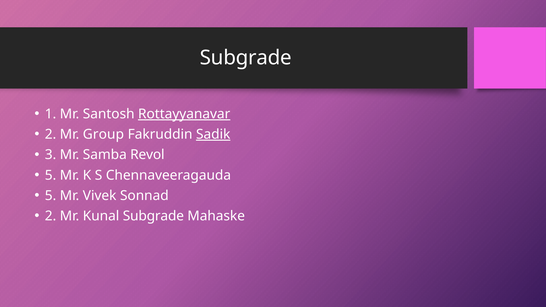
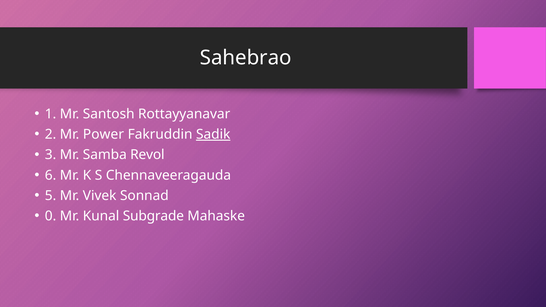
Subgrade at (246, 58): Subgrade -> Sahebrao
Rottayyanavar underline: present -> none
Group: Group -> Power
5 at (51, 175): 5 -> 6
2 at (51, 216): 2 -> 0
